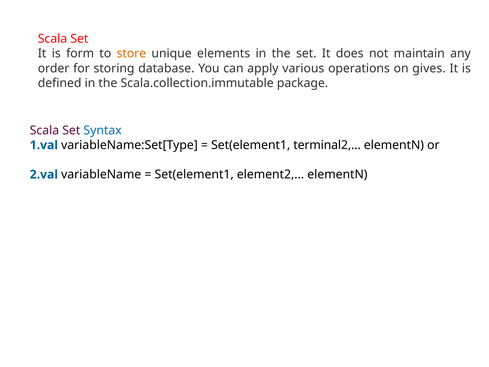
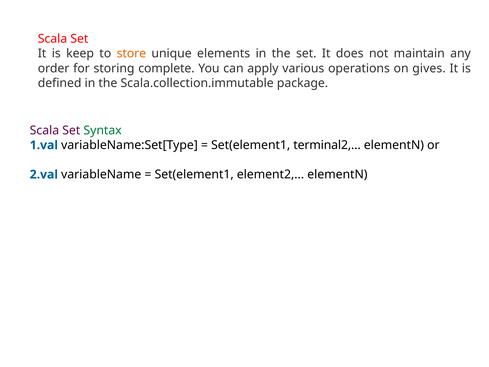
form: form -> keep
database: database -> complete
Syntax colour: blue -> green
